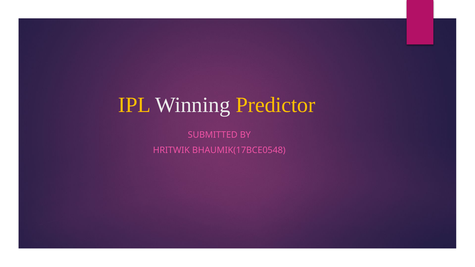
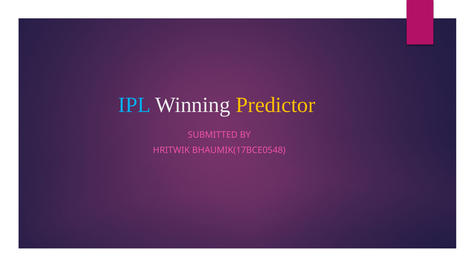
IPL colour: yellow -> light blue
